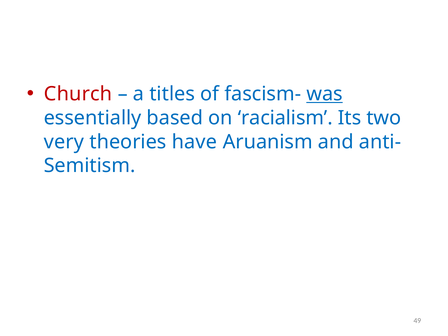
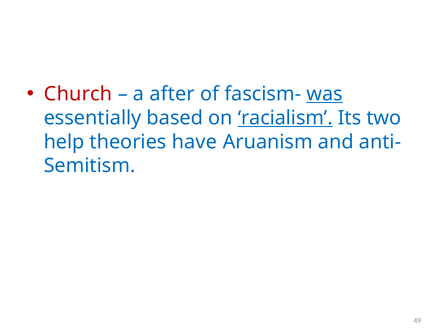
titles: titles -> after
racialism underline: none -> present
very: very -> help
